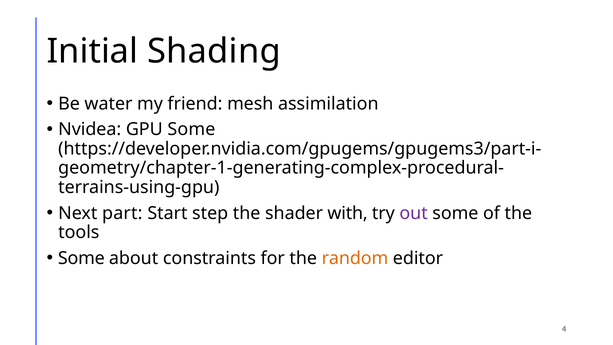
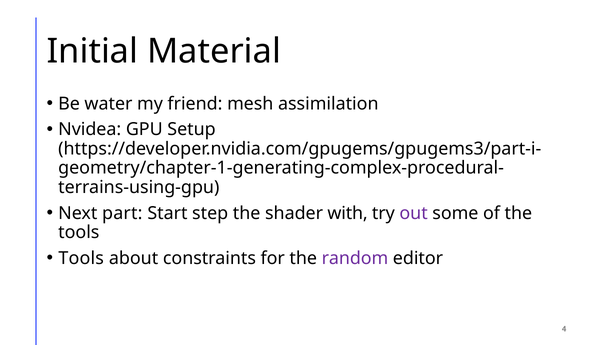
Shading: Shading -> Material
GPU Some: Some -> Setup
Some at (81, 258): Some -> Tools
random colour: orange -> purple
